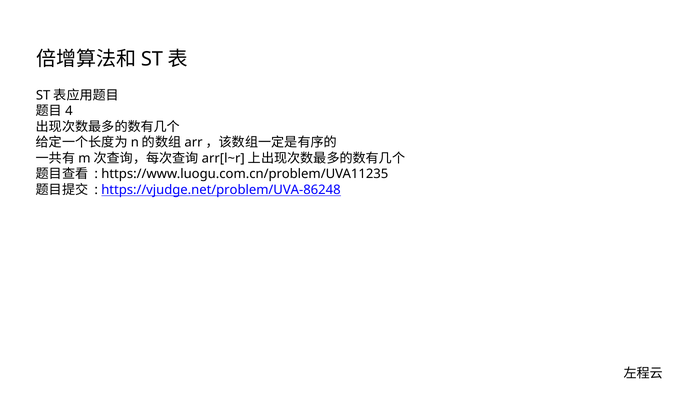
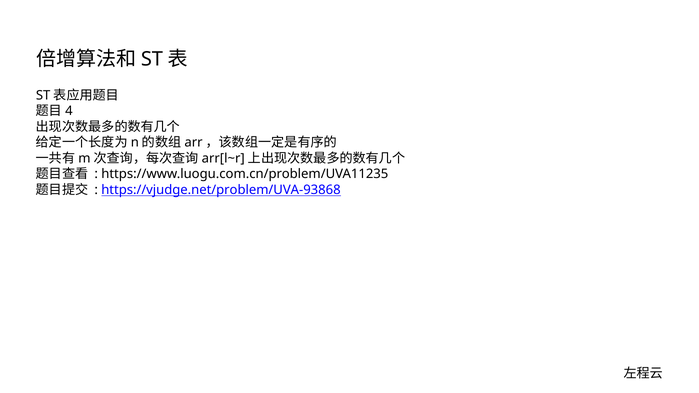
https://vjudge.net/problem/UVA-86248: https://vjudge.net/problem/UVA-86248 -> https://vjudge.net/problem/UVA-93868
